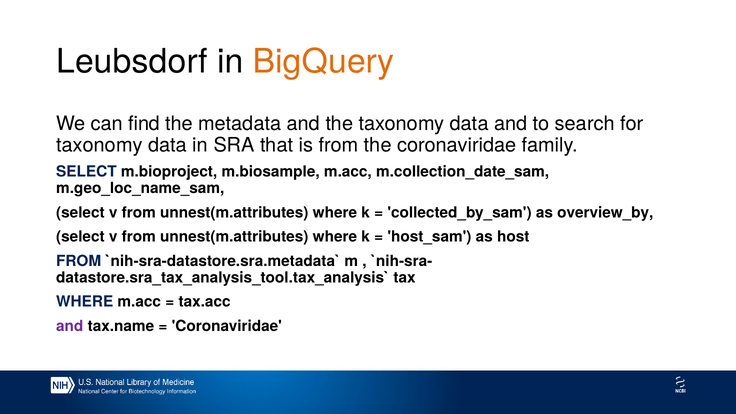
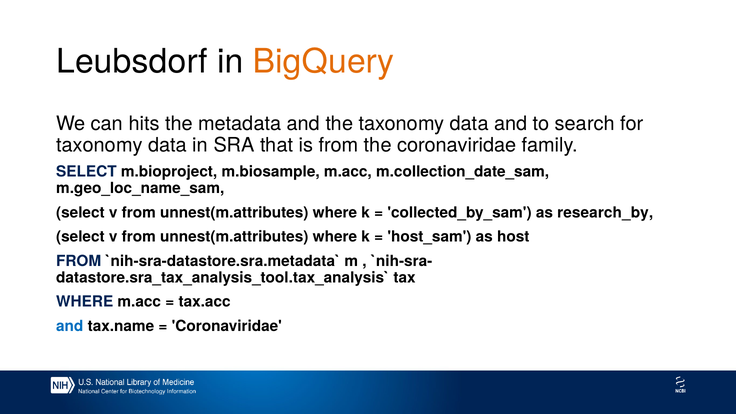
find: find -> hits
overview_by: overview_by -> research_by
and at (70, 326) colour: purple -> blue
